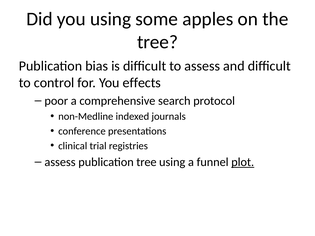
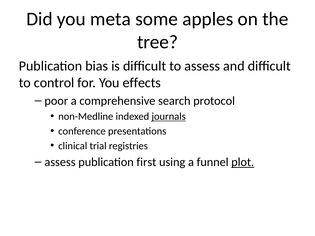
you using: using -> meta
journals underline: none -> present
publication tree: tree -> first
